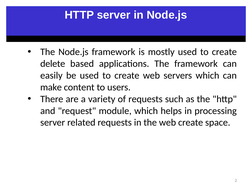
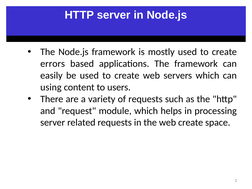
delete: delete -> errors
make: make -> using
